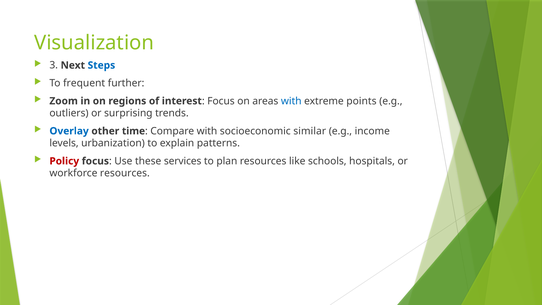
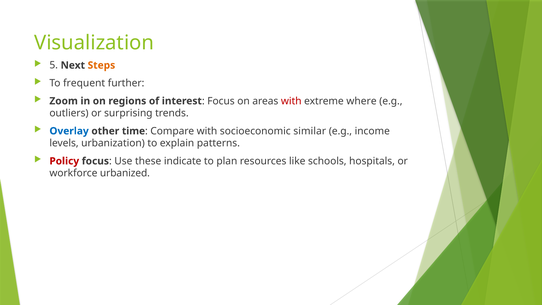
3: 3 -> 5
Steps colour: blue -> orange
with at (291, 101) colour: blue -> red
points: points -> where
services: services -> indicate
workforce resources: resources -> urbanized
